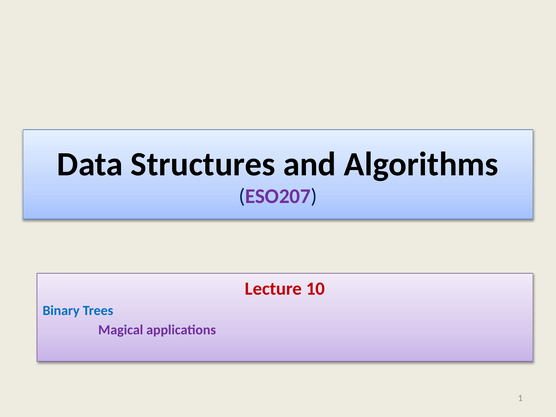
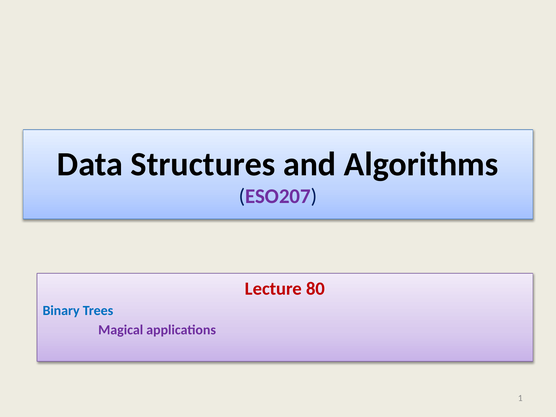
10: 10 -> 80
